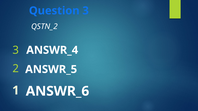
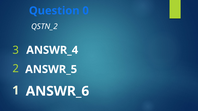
Question 3: 3 -> 0
